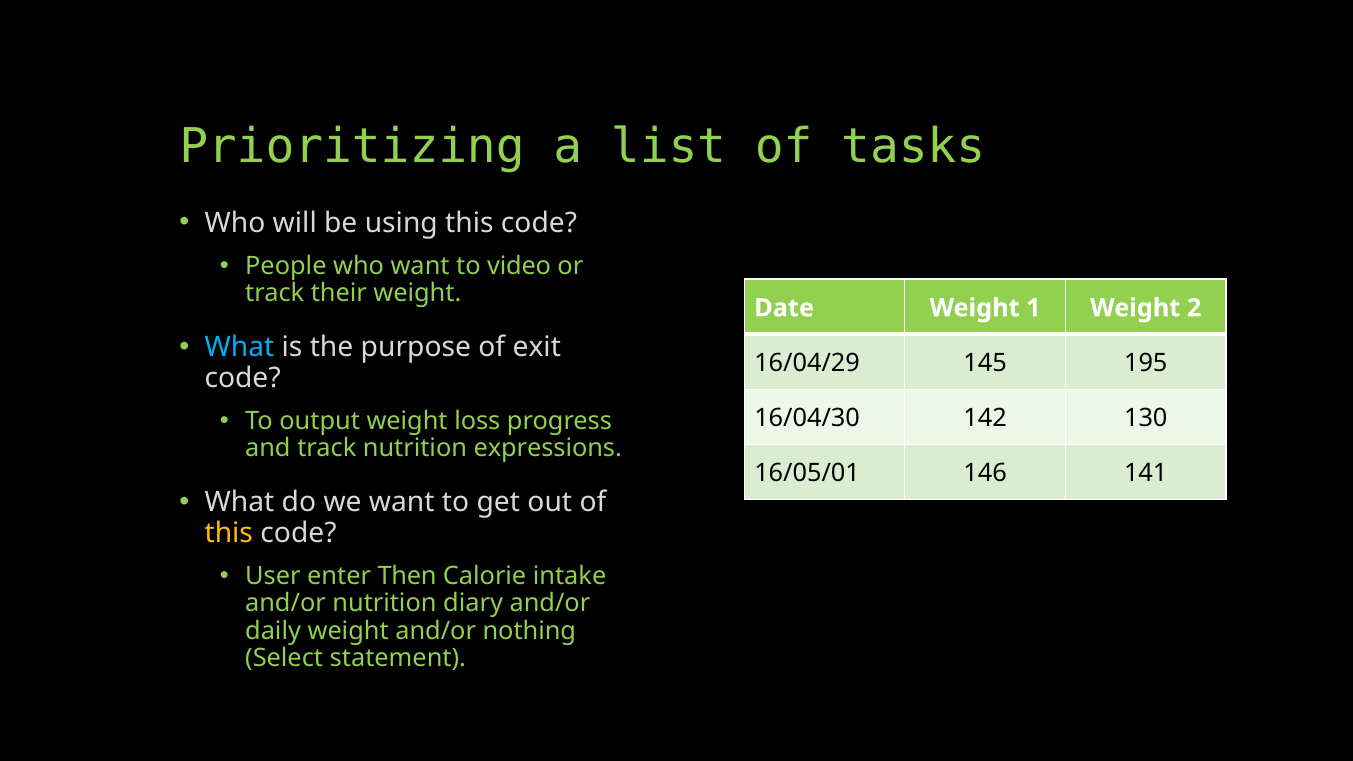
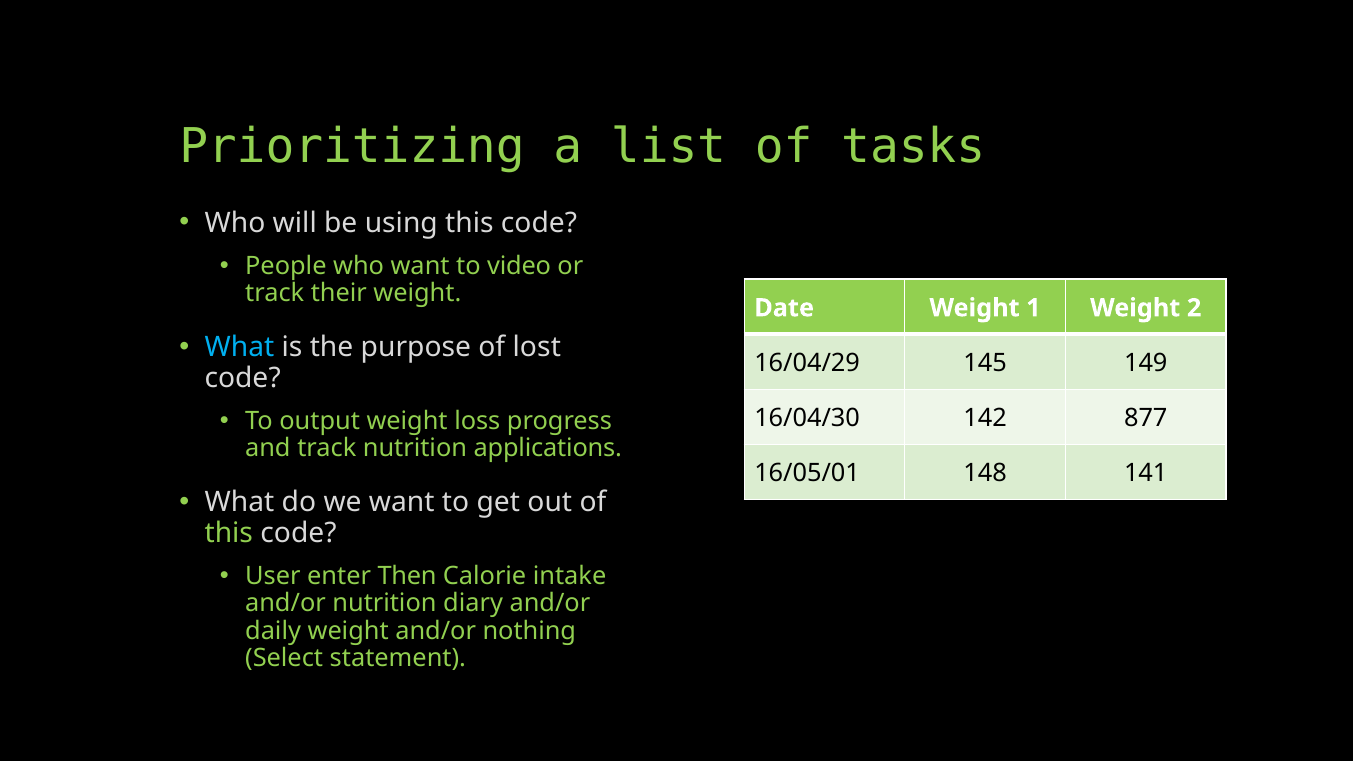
exit: exit -> lost
195: 195 -> 149
130: 130 -> 877
expressions: expressions -> applications
146: 146 -> 148
this at (229, 533) colour: yellow -> light green
